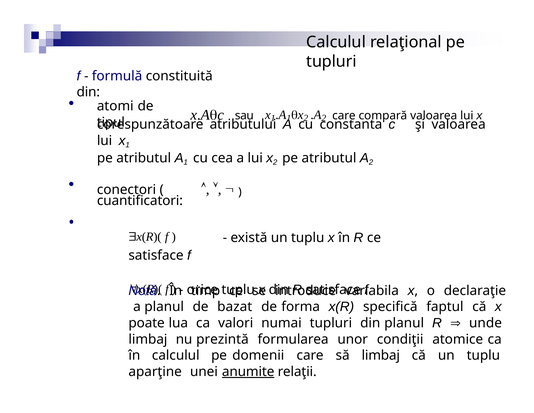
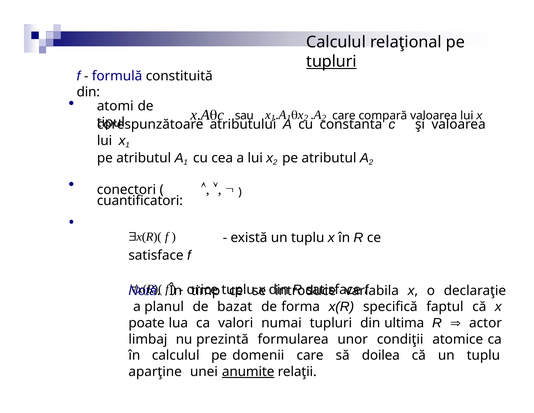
tupluri at (331, 62) underline: none -> present
din planul: planul -> ultima
unde: unde -> actor
să limbaj: limbaj -> doilea
